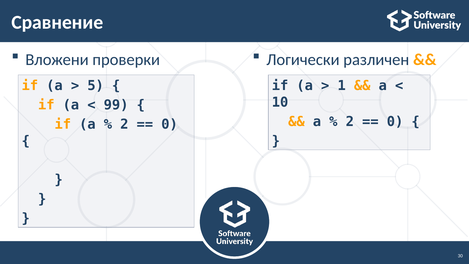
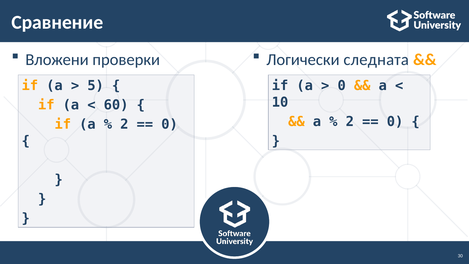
различен: различен -> следната
1 at (342, 86): 1 -> 0
99: 99 -> 60
